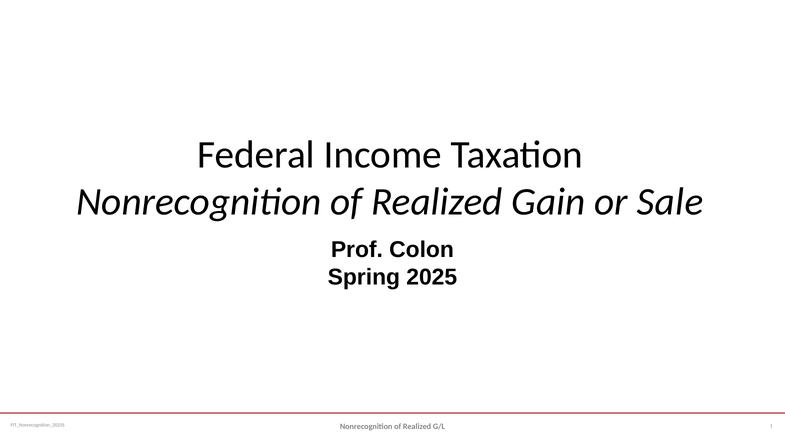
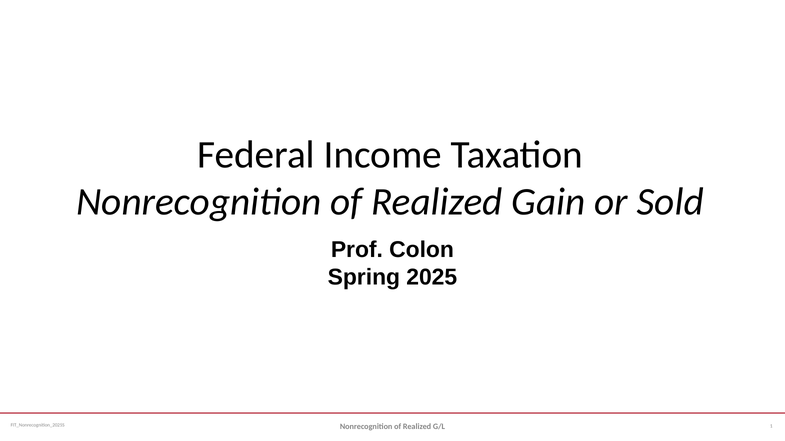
Sale: Sale -> Sold
